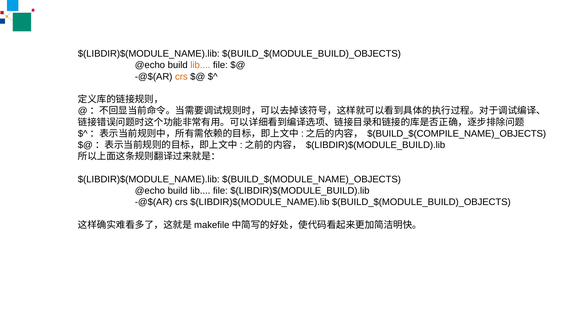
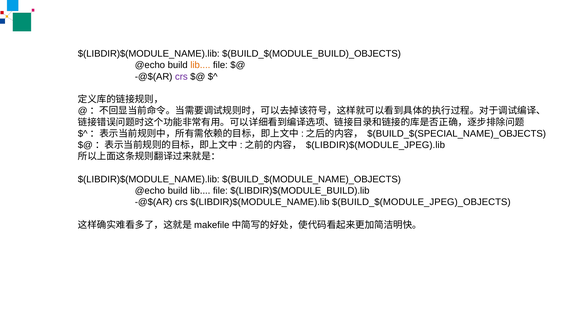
crs at (181, 76) colour: orange -> purple
$(BUILD_$(COMPILE_NAME)_OBJECTS: $(BUILD_$(COMPILE_NAME)_OBJECTS -> $(BUILD_$(SPECIAL_NAME)_OBJECTS
$(LIBDIR)$(MODULE_BUILD).lib at (376, 145): $(LIBDIR)$(MODULE_BUILD).lib -> $(LIBDIR)$(MODULE_JPEG).lib
crs $(LIBDIR)$(MODULE_NAME).lib $(BUILD_$(MODULE_BUILD)_OBJECTS: $(BUILD_$(MODULE_BUILD)_OBJECTS -> $(BUILD_$(MODULE_JPEG)_OBJECTS
